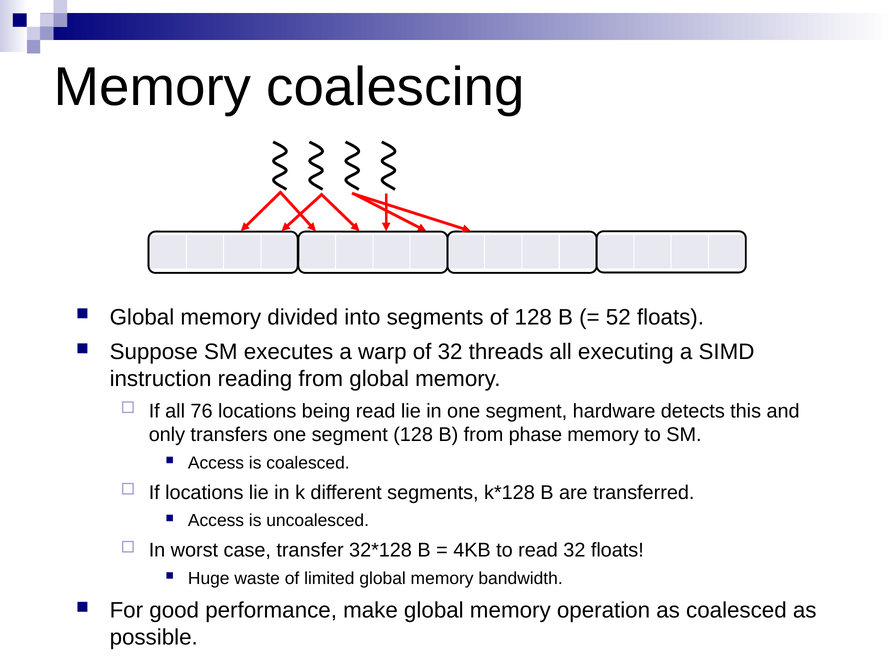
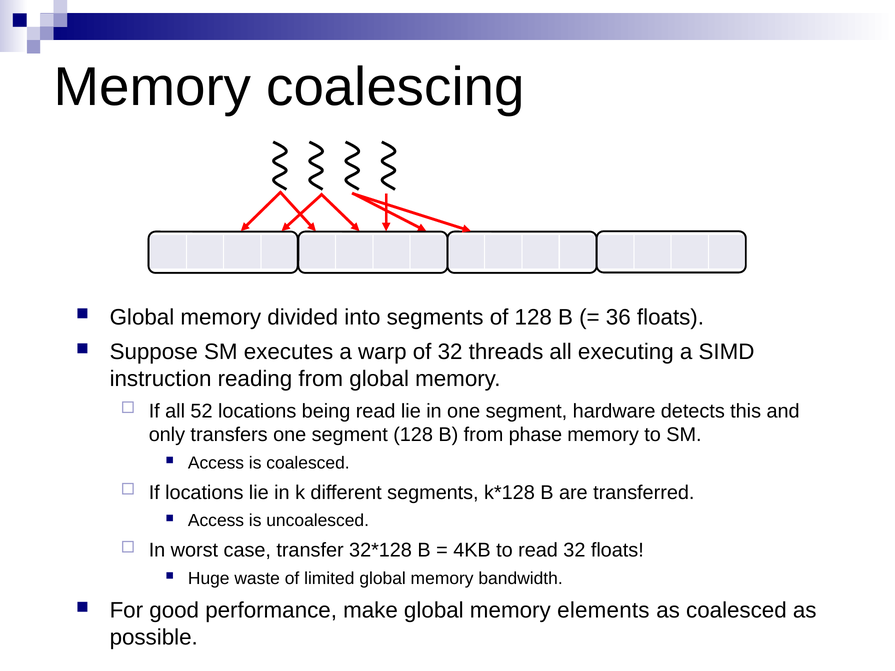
52: 52 -> 36
76: 76 -> 52
operation: operation -> elements
